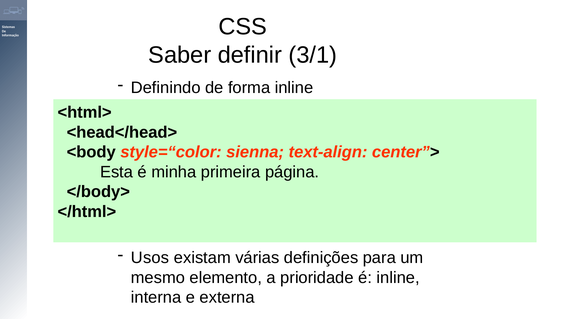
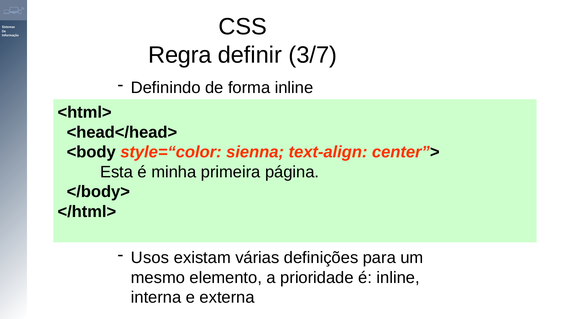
Saber: Saber -> Regra
3/1: 3/1 -> 3/7
